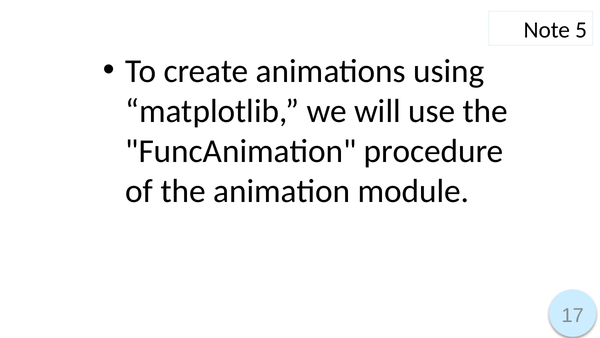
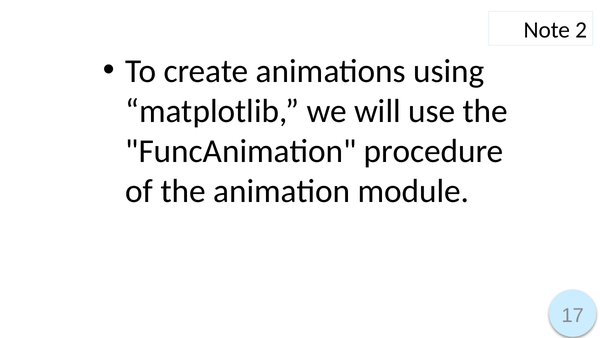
5: 5 -> 2
